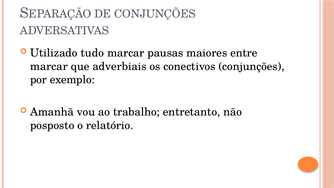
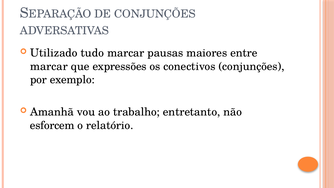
adverbiais: adverbiais -> expressões
posposto: posposto -> esforcem
